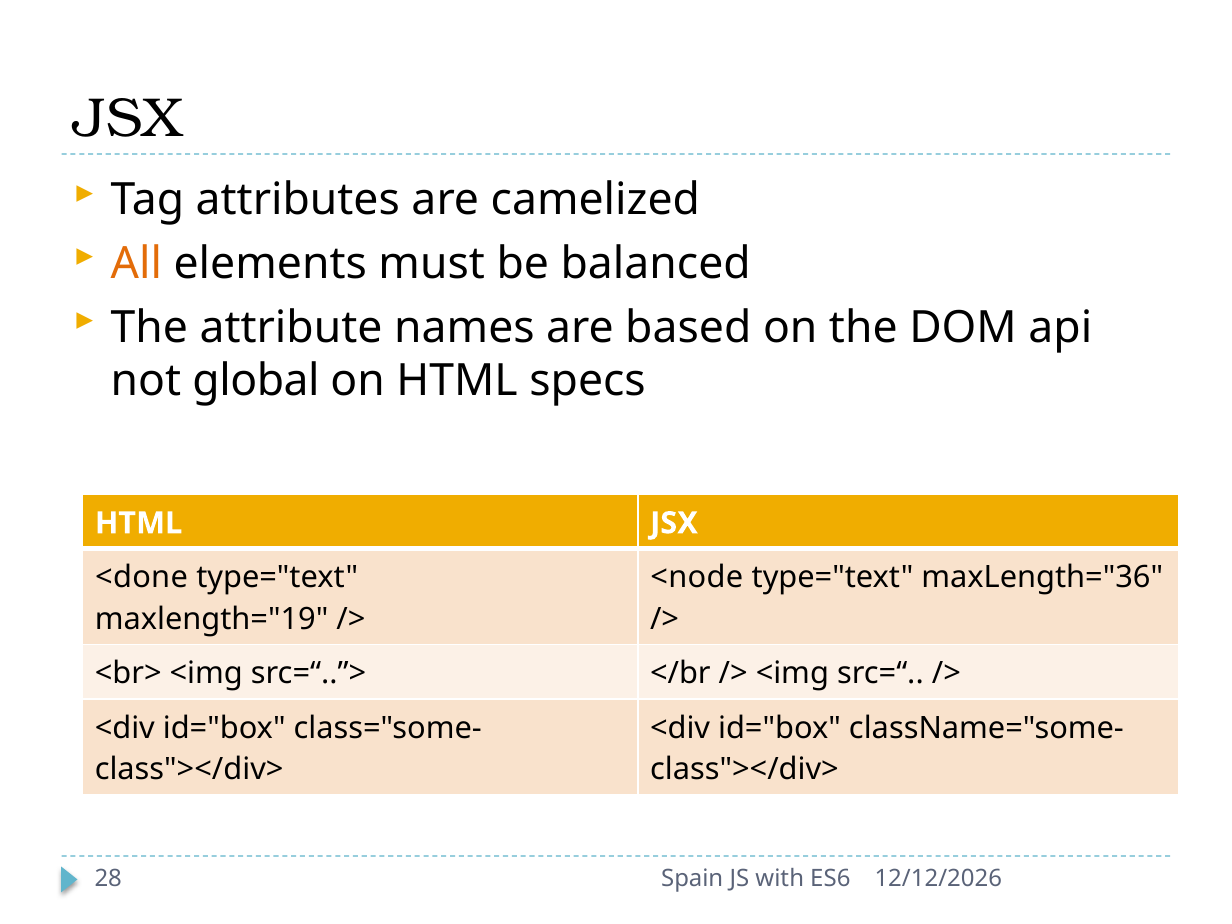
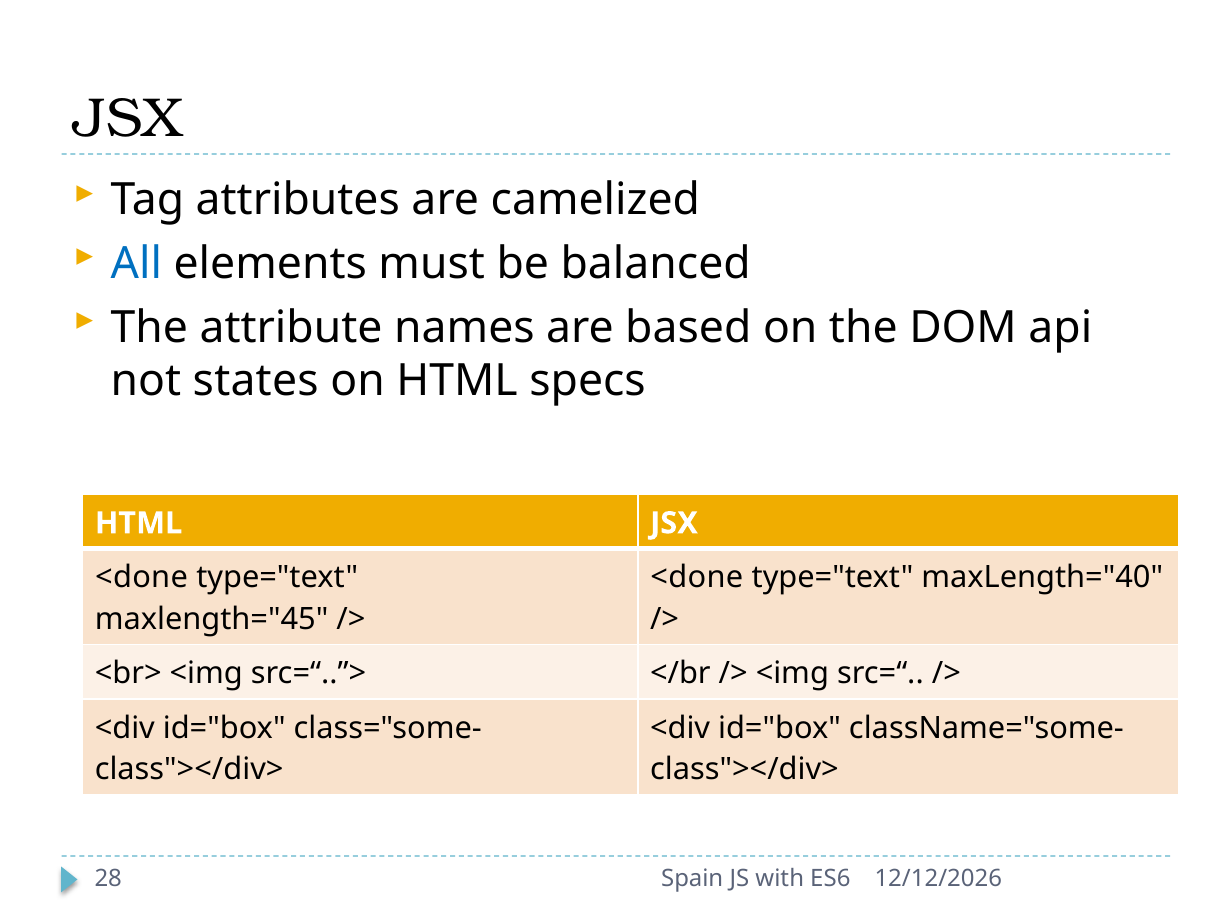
All colour: orange -> blue
global: global -> states
<node at (697, 577): <node -> <done
maxLength="36: maxLength="36 -> maxLength="40
maxlength="19: maxlength="19 -> maxlength="45
